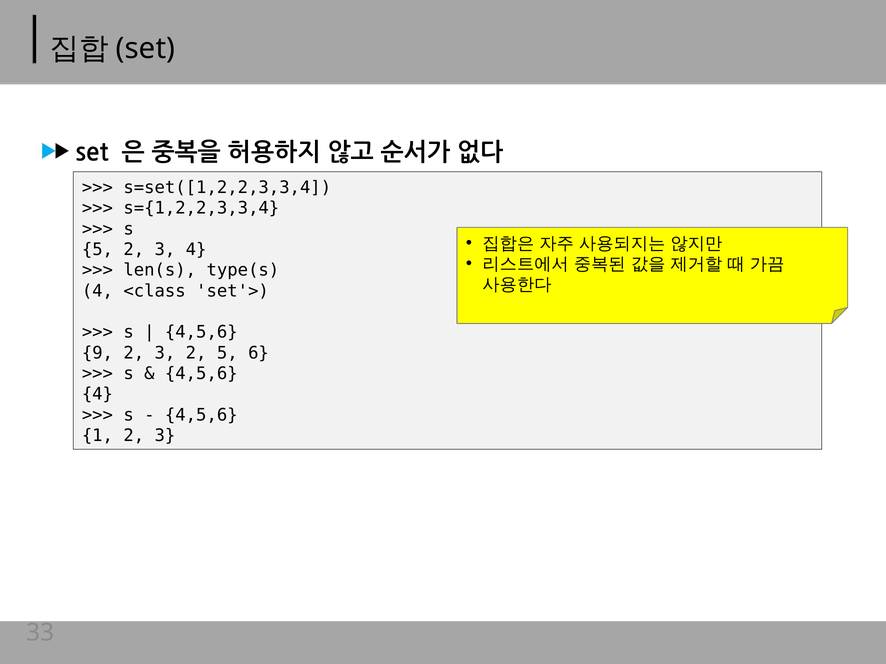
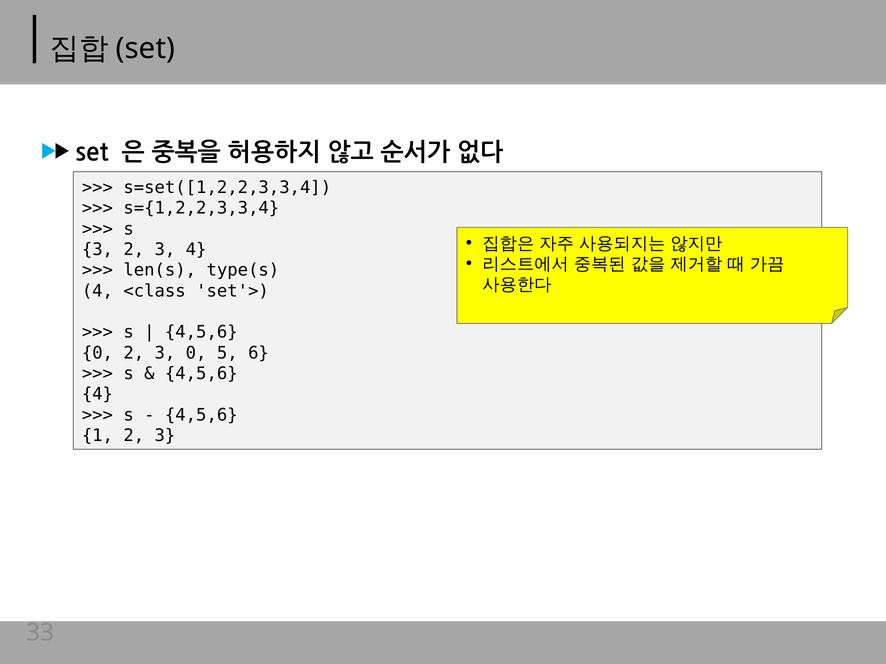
5 at (97, 250): 5 -> 3
9 at (97, 353): 9 -> 0
3 2: 2 -> 0
